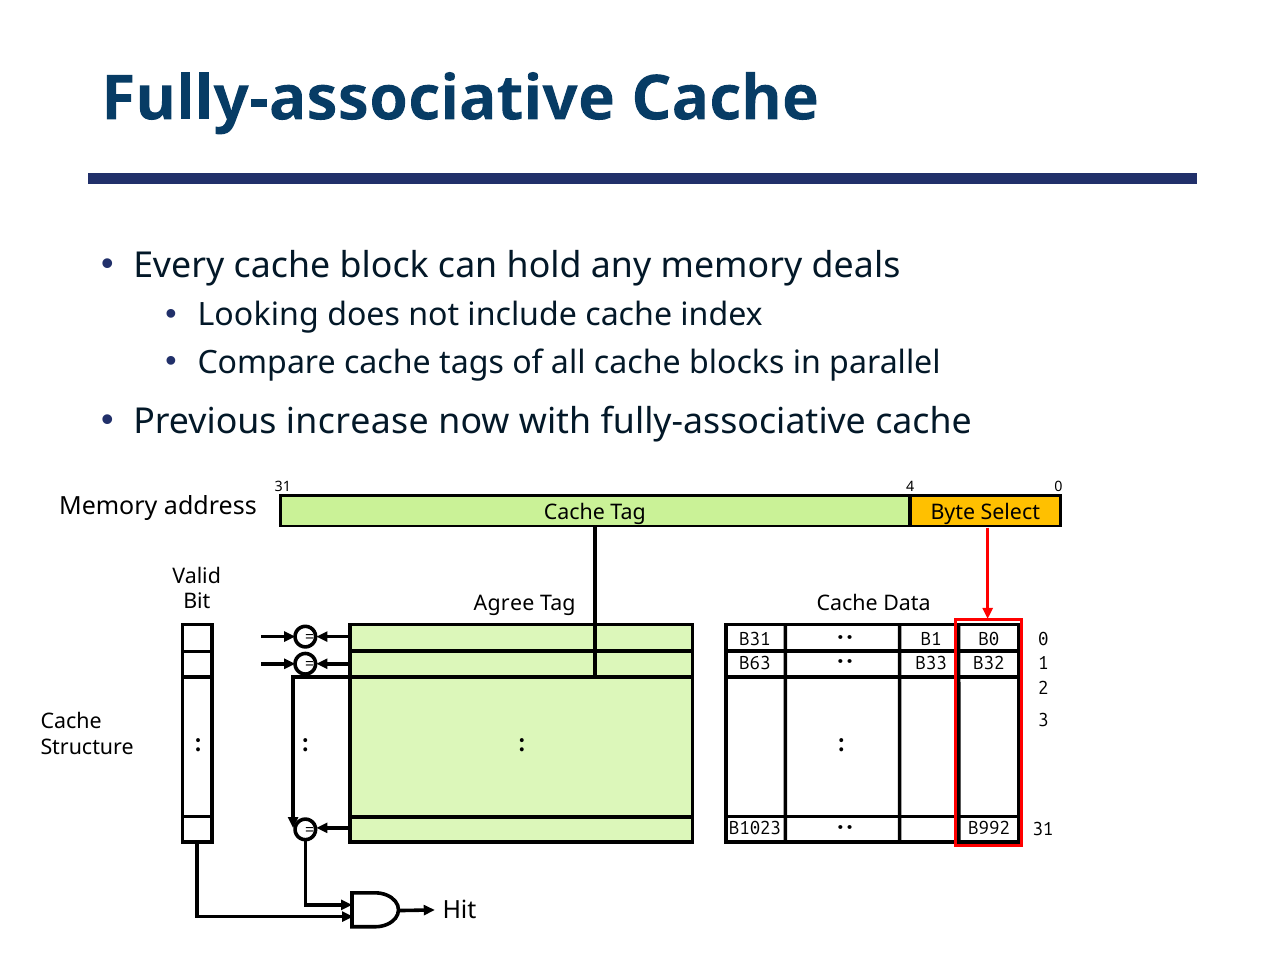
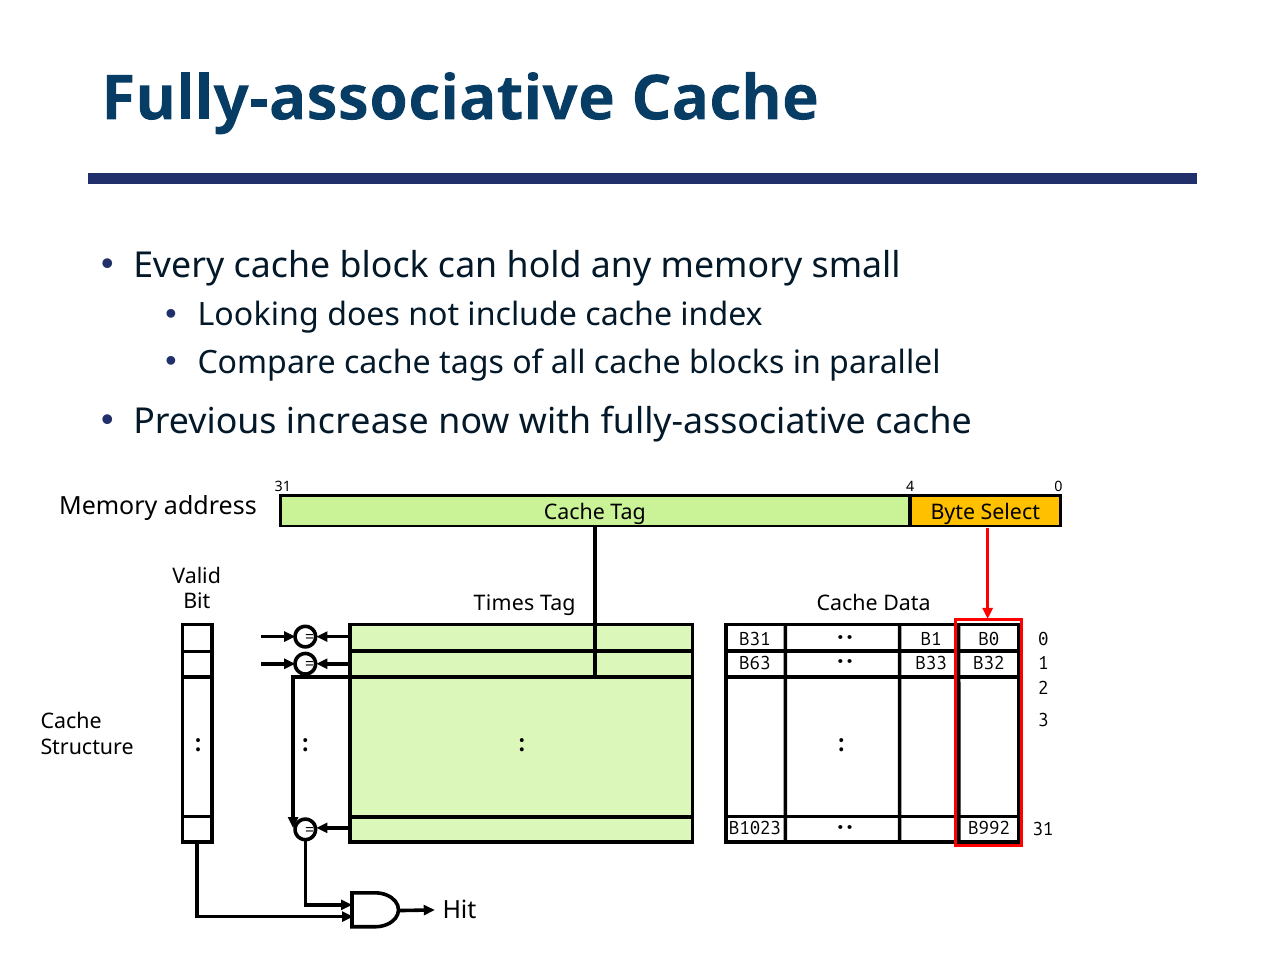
deals: deals -> small
Agree: Agree -> Times
